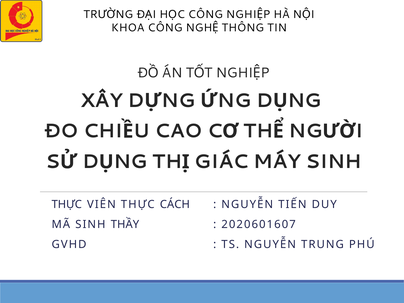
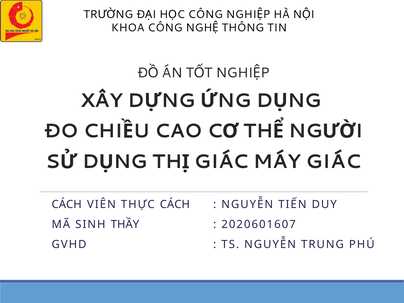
MÁY SINH: SINH -> GIÁC
THỰC at (67, 205): THỰC -> CÁCH
